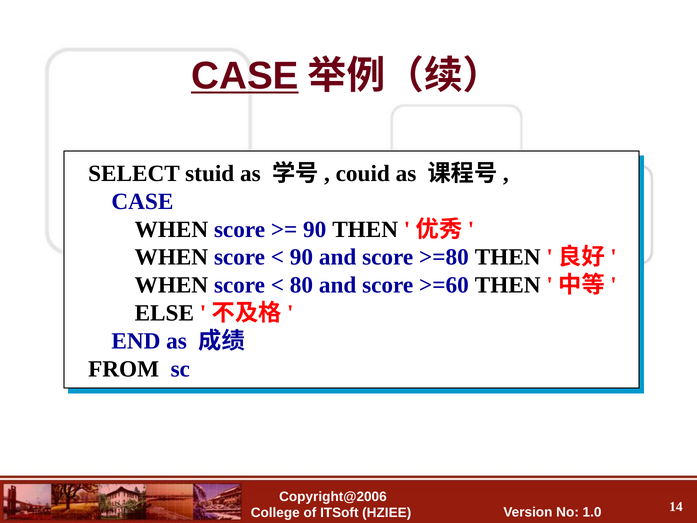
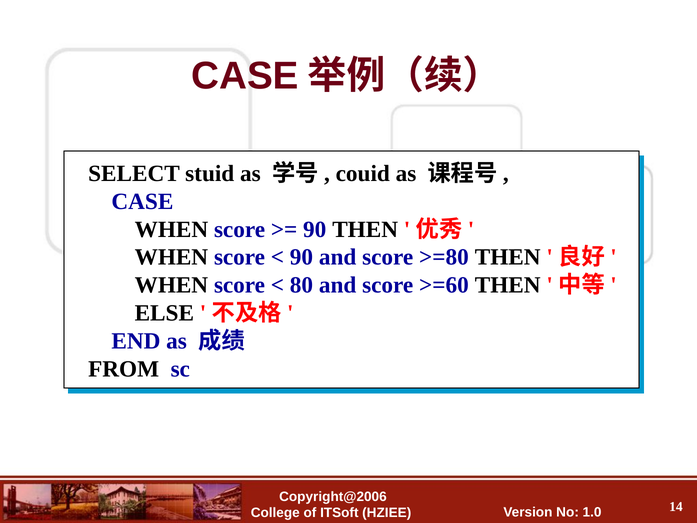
CASE at (245, 76) underline: present -> none
